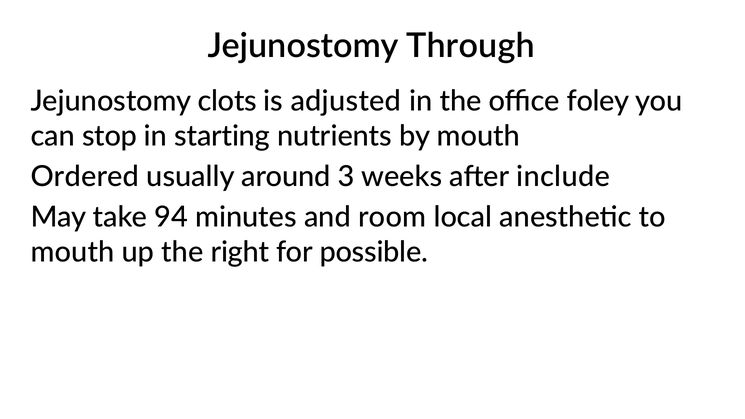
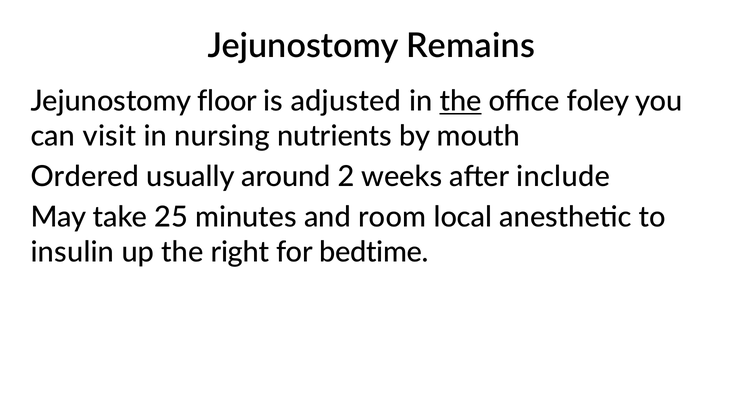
Through: Through -> Remains
clots: clots -> floor
the at (461, 101) underline: none -> present
stop: stop -> visit
starting: starting -> nursing
3: 3 -> 2
94: 94 -> 25
mouth at (72, 252): mouth -> insulin
possible: possible -> bedtime
